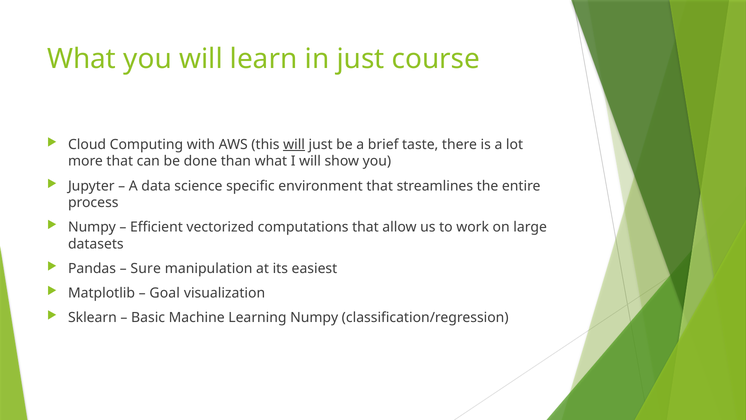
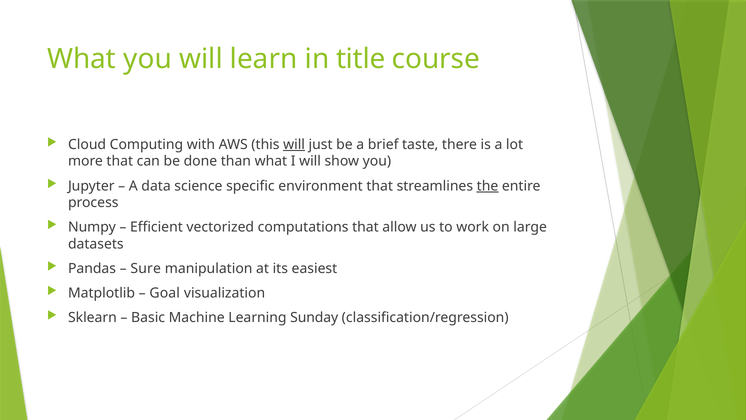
in just: just -> title
the underline: none -> present
Learning Numpy: Numpy -> Sunday
